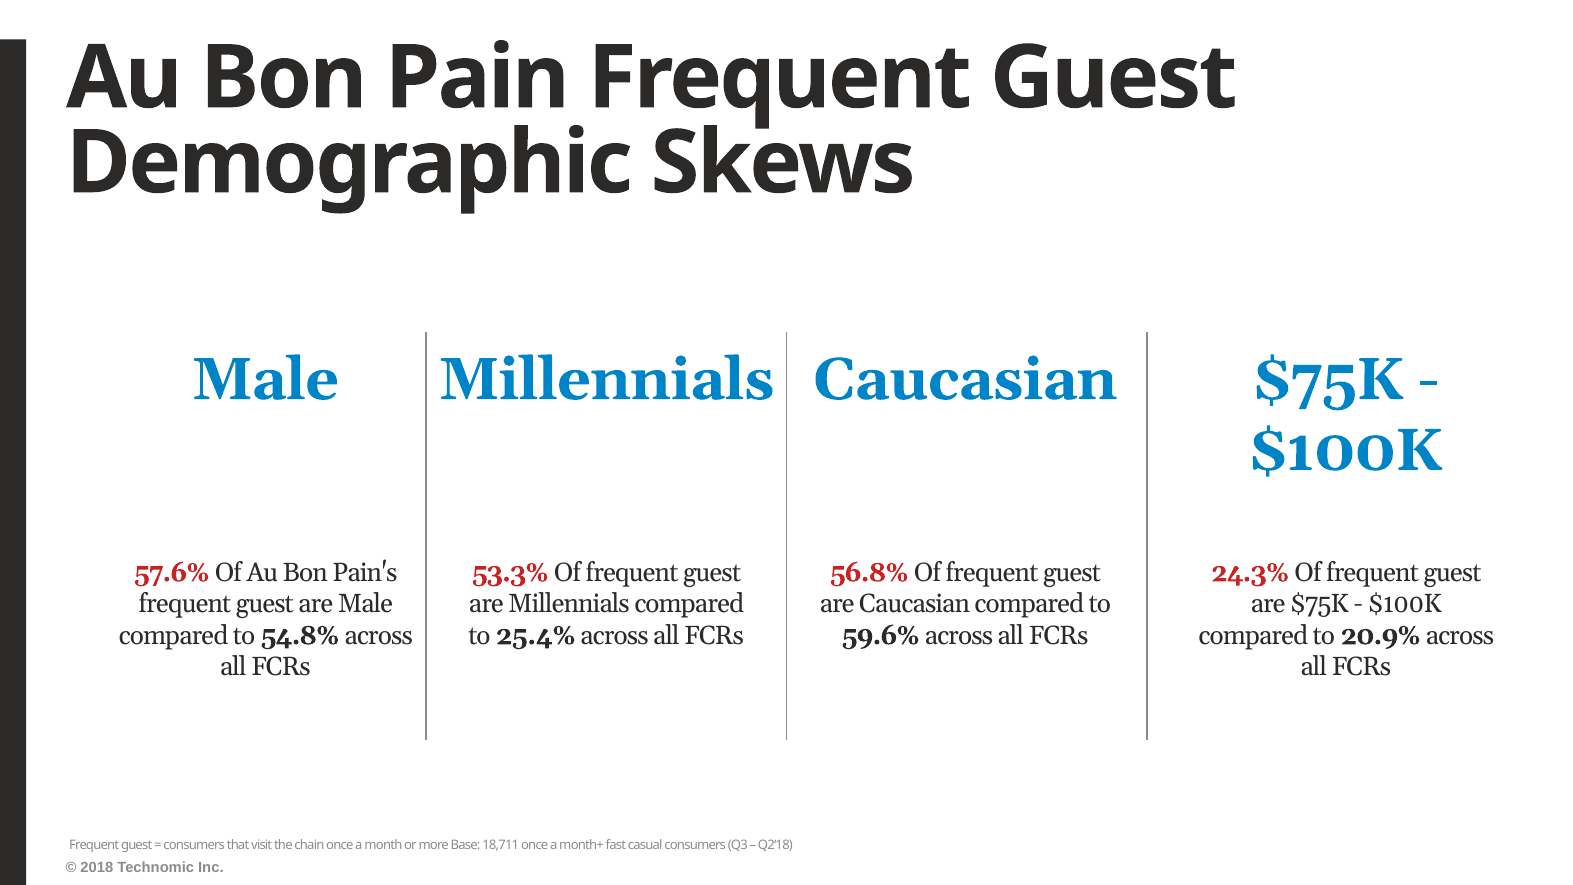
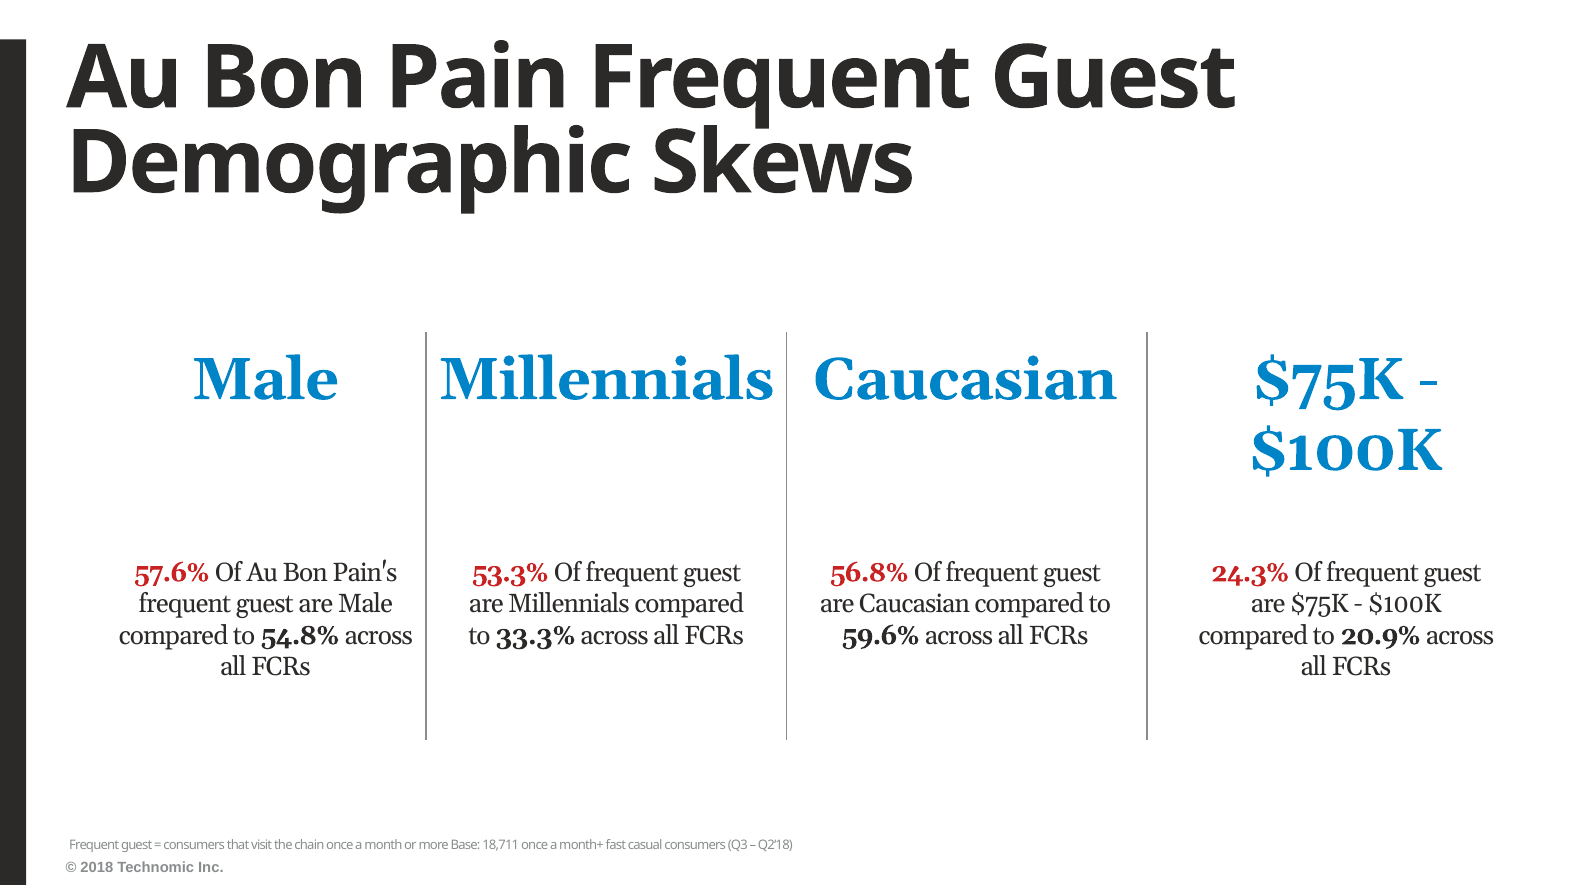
25.4%: 25.4% -> 33.3%
